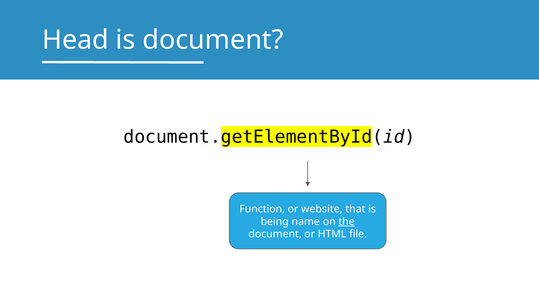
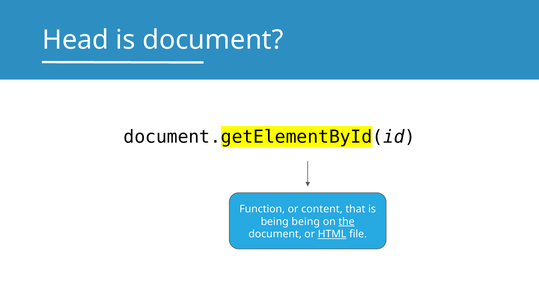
website: website -> content
being name: name -> being
HTML underline: none -> present
